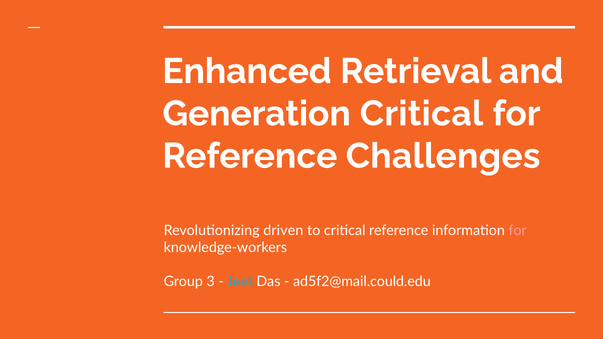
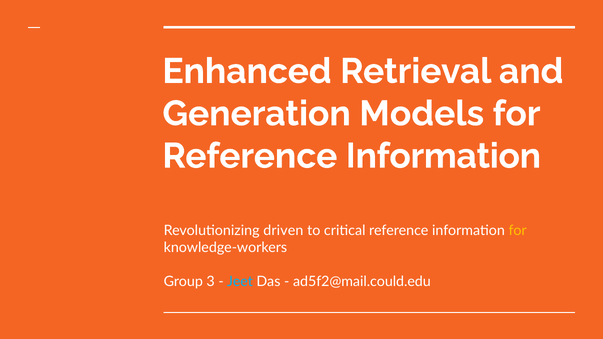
Generation Critical: Critical -> Models
Challenges at (443, 156): Challenges -> Information
for at (518, 231) colour: pink -> yellow
